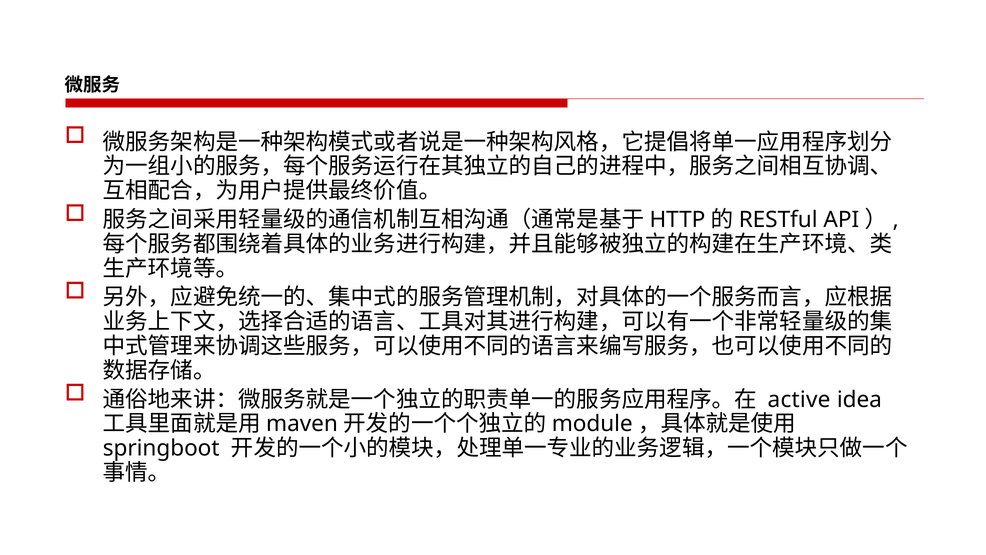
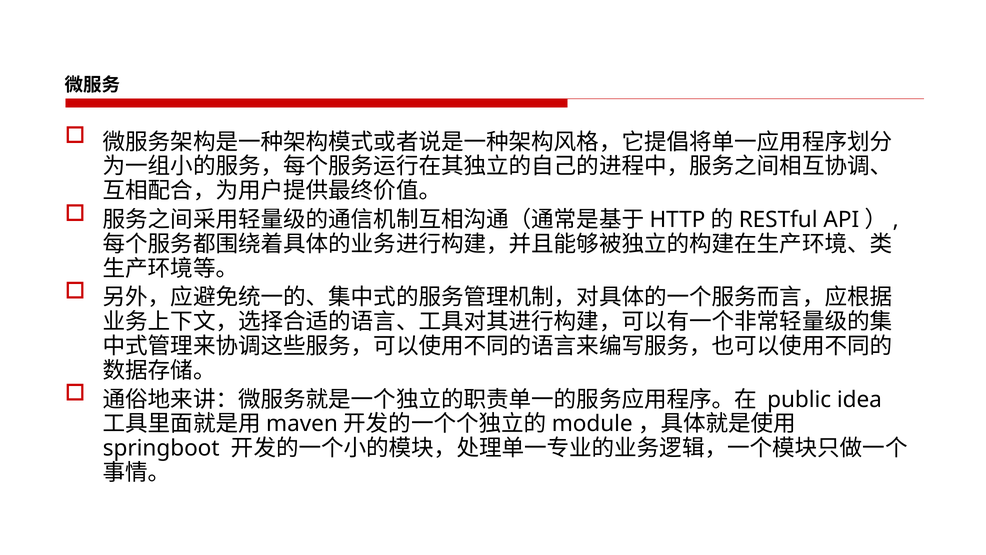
active: active -> public
